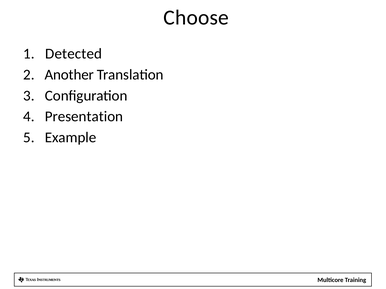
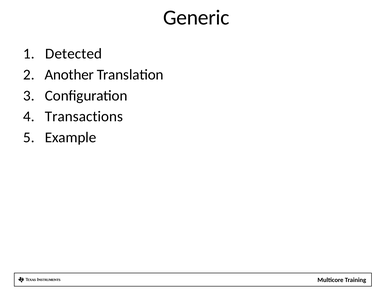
Choose: Choose -> Generic
Presentation: Presentation -> Transactions
